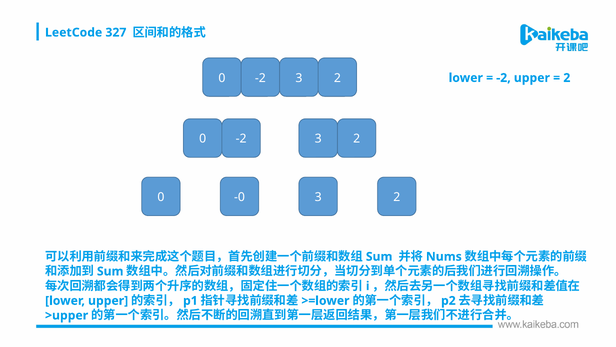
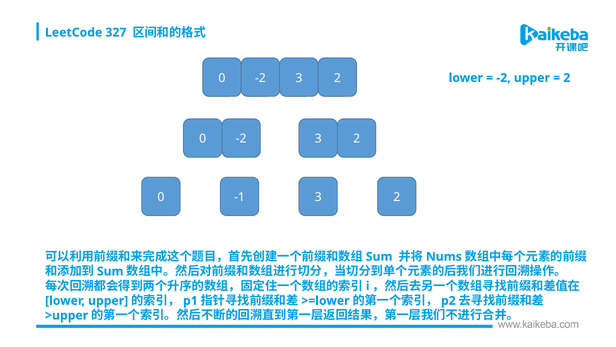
-0: -0 -> -1
